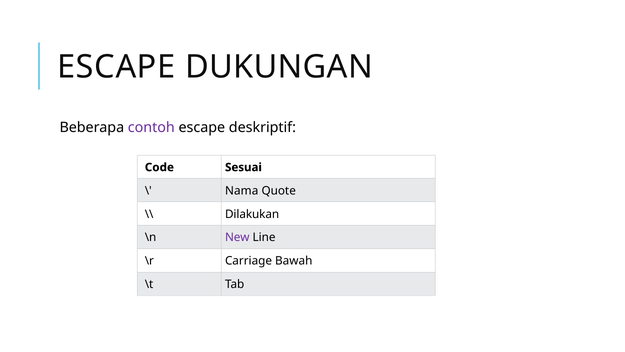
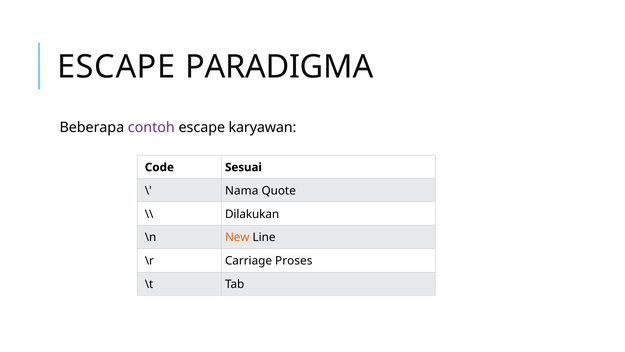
DUKUNGAN: DUKUNGAN -> PARADIGMA
deskriptif: deskriptif -> karyawan
New colour: purple -> orange
Bawah: Bawah -> Proses
